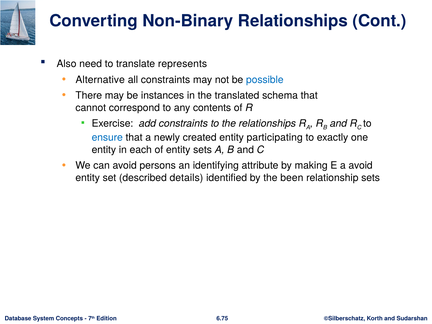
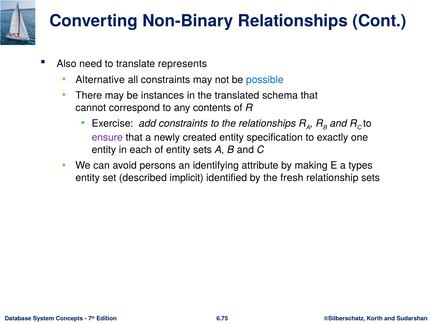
ensure colour: blue -> purple
participating: participating -> specification
a avoid: avoid -> types
details: details -> implicit
been: been -> fresh
